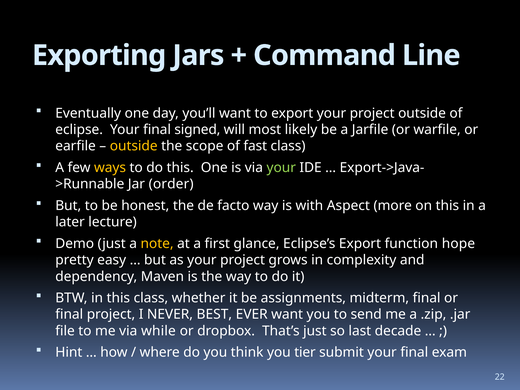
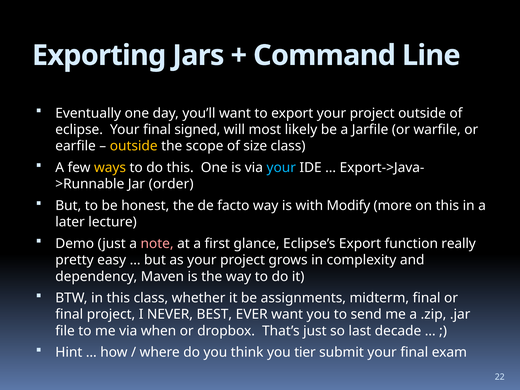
fast: fast -> size
your at (281, 168) colour: light green -> light blue
Aspect: Aspect -> Modify
note colour: yellow -> pink
hope: hope -> really
while: while -> when
